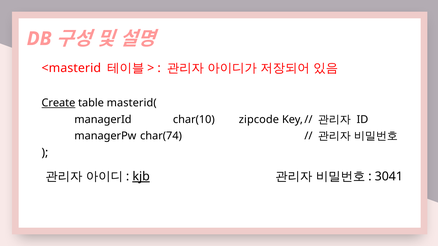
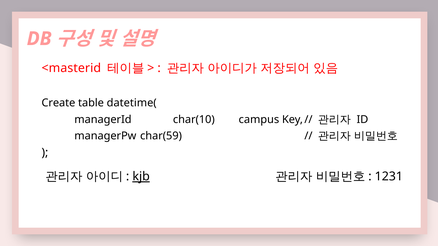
Create underline: present -> none
masterid(: masterid( -> datetime(
zipcode: zipcode -> campus
char(74: char(74 -> char(59
3041: 3041 -> 1231
